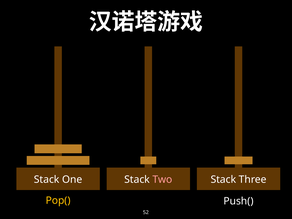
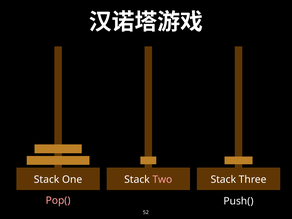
Pop( colour: yellow -> pink
